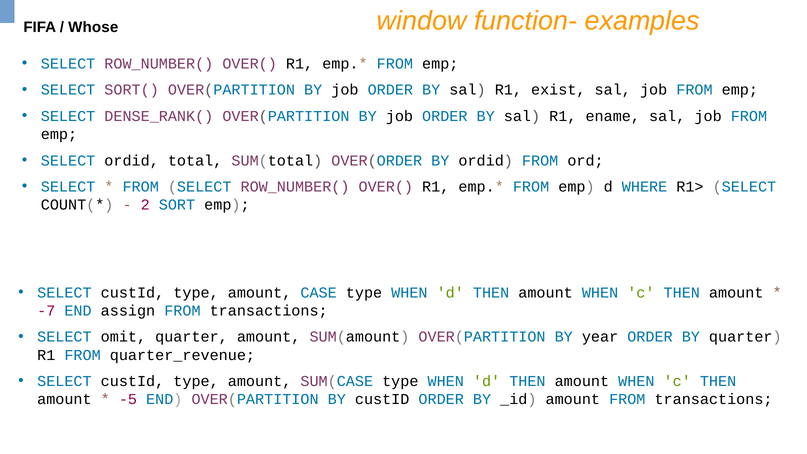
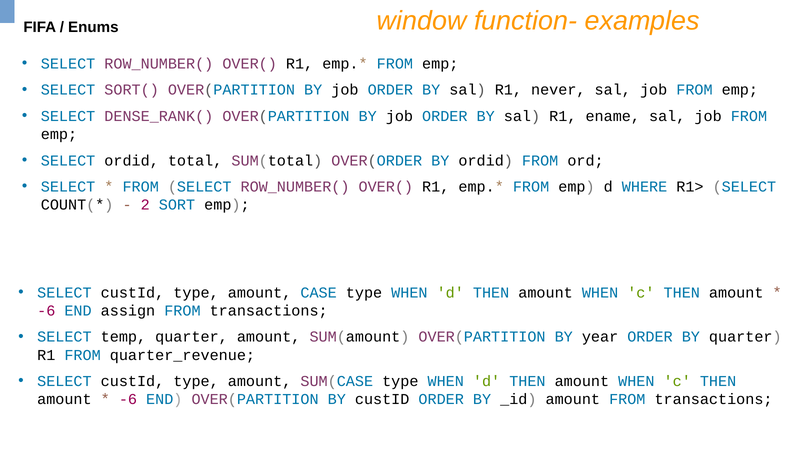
Whose: Whose -> Enums
exist: exist -> never
-7 at (46, 311): -7 -> -6
omit: omit -> temp
-5 at (128, 399): -5 -> -6
